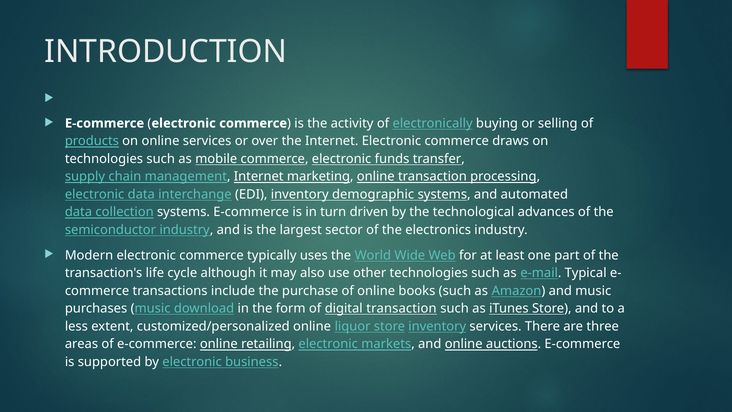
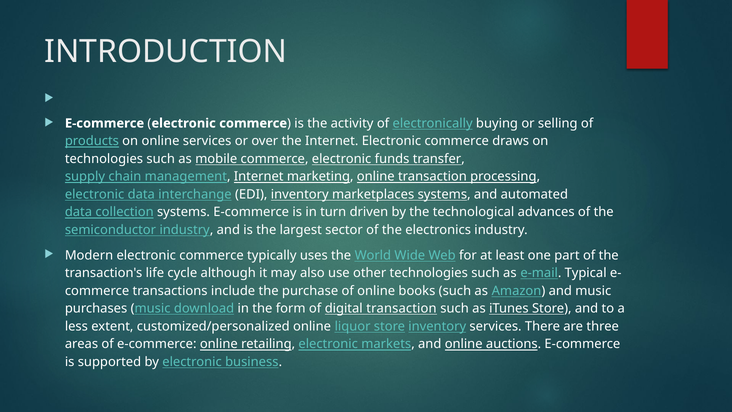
demographic: demographic -> marketplaces
